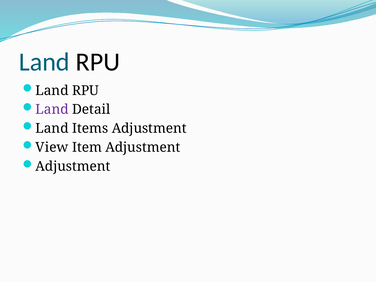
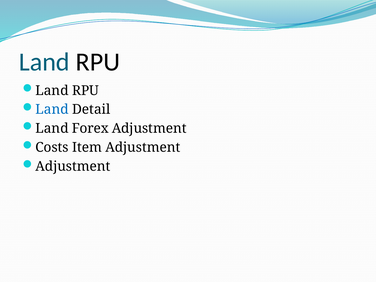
Land at (52, 110) colour: purple -> blue
Items: Items -> Forex
View: View -> Costs
